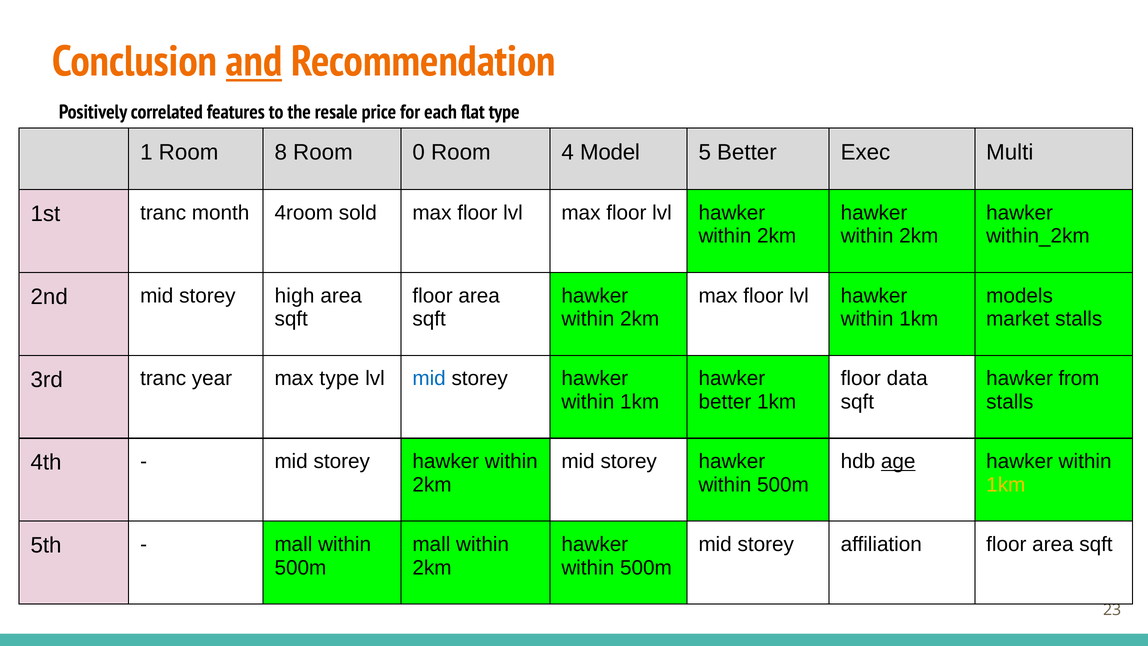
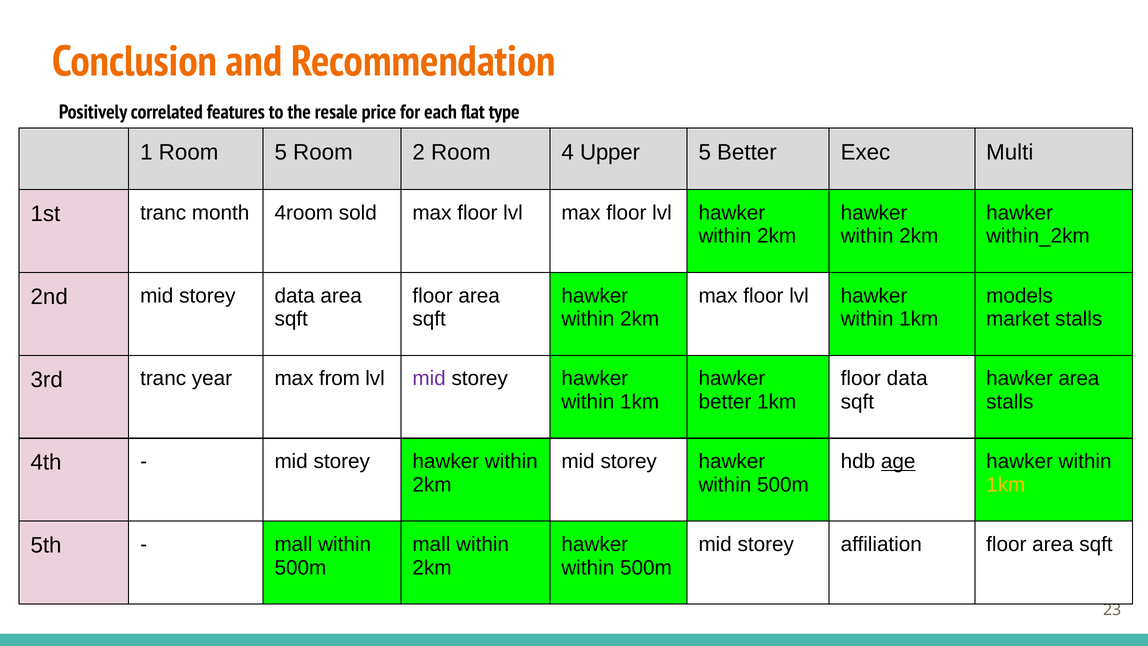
and underline: present -> none
Room 8: 8 -> 5
0: 0 -> 2
Model: Model -> Upper
storey high: high -> data
hawker from: from -> area
max type: type -> from
mid at (429, 379) colour: blue -> purple
